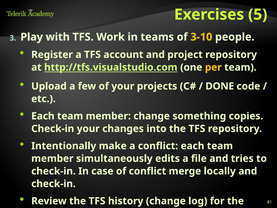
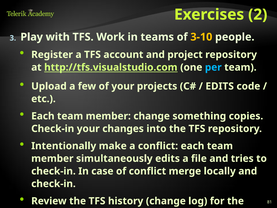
5: 5 -> 2
per colour: yellow -> light blue
DONE at (220, 86): DONE -> EDITS
